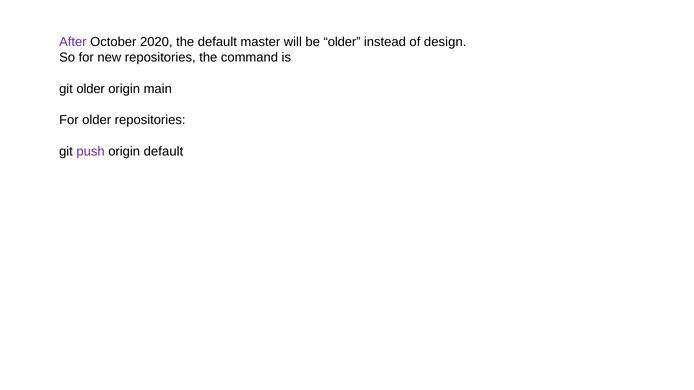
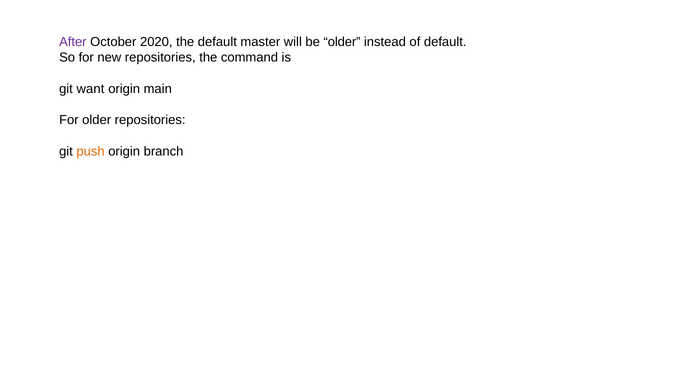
of design: design -> default
git older: older -> want
push colour: purple -> orange
origin default: default -> branch
